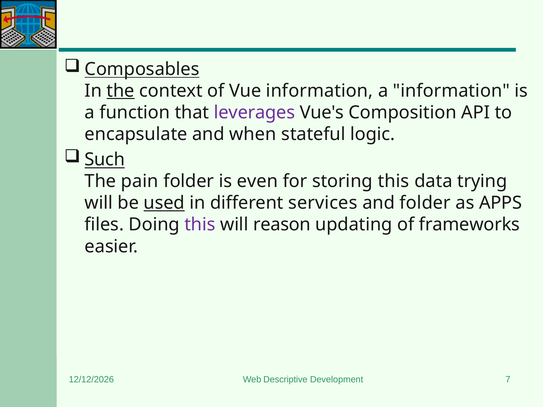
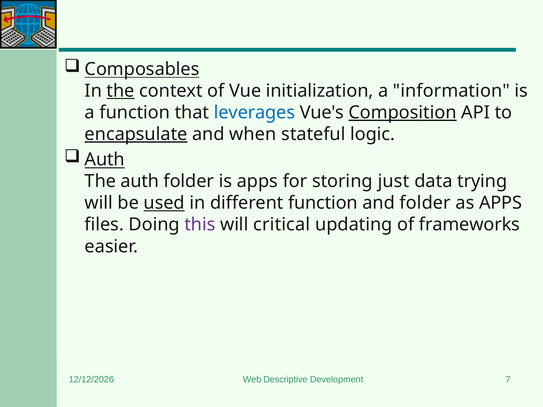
Vue information: information -> initialization
leverages colour: purple -> blue
Composition underline: none -> present
encapsulate underline: none -> present
Such at (105, 160): Such -> Auth
The pain: pain -> auth
is even: even -> apps
storing this: this -> just
different services: services -> function
reason: reason -> critical
